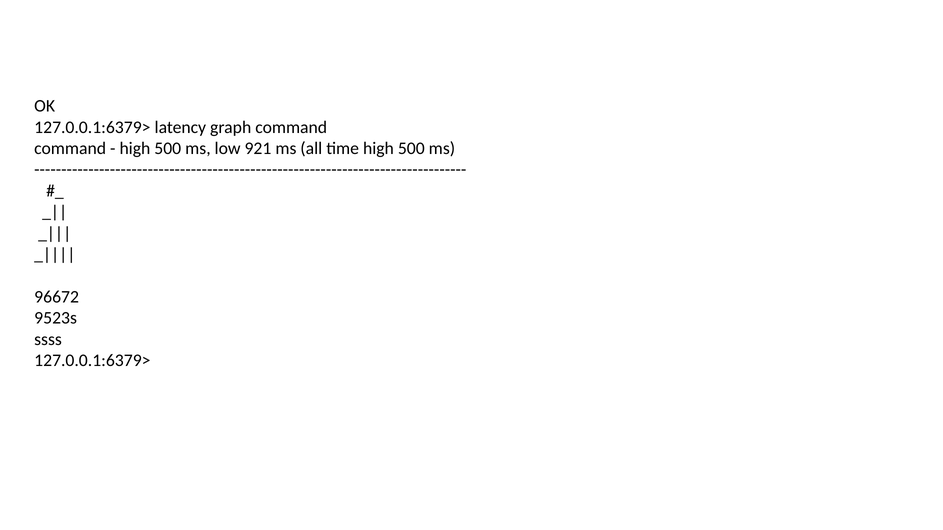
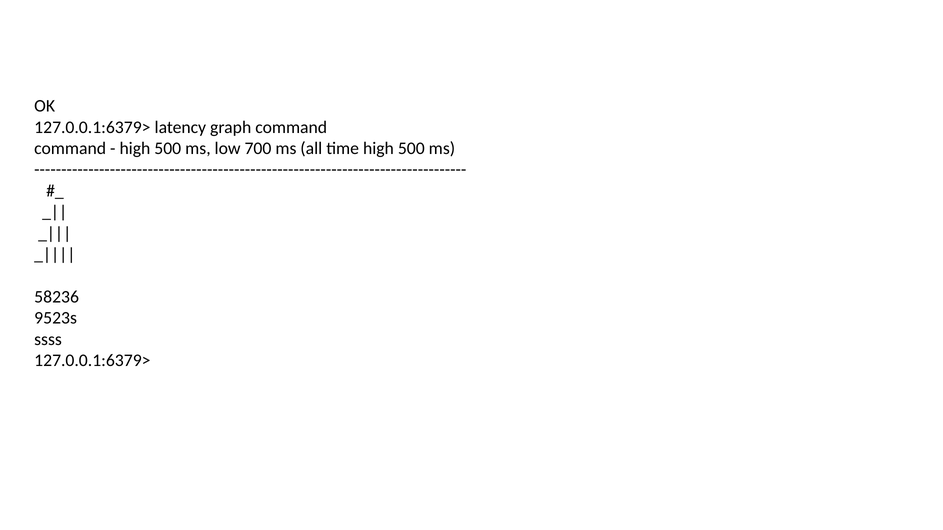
921: 921 -> 700
96672: 96672 -> 58236
